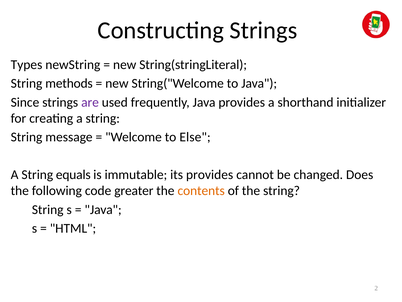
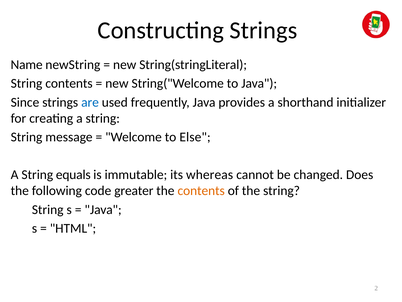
Types: Types -> Name
String methods: methods -> contents
are colour: purple -> blue
its provides: provides -> whereas
